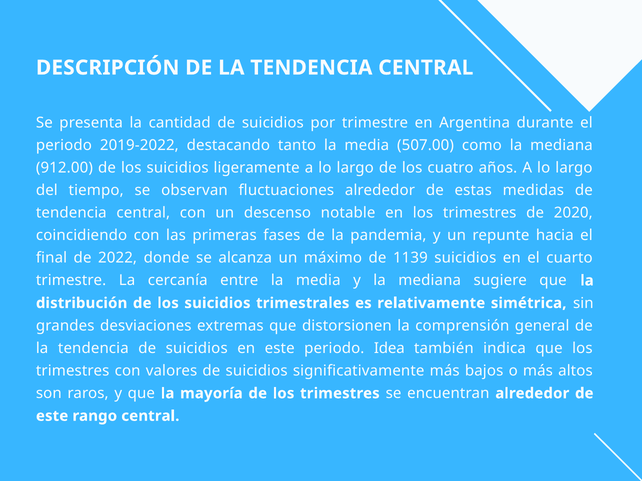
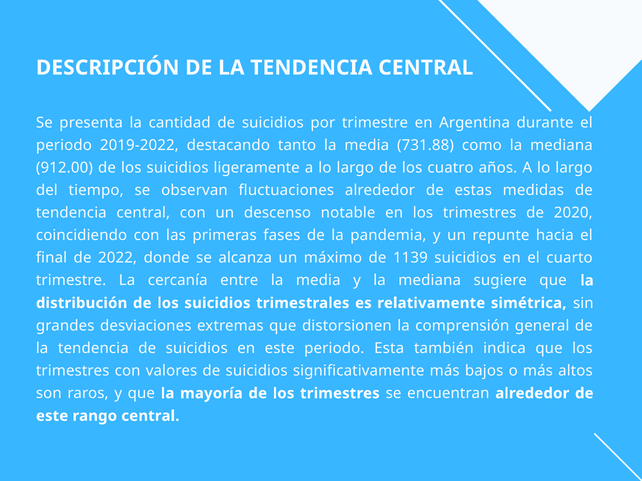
507.00: 507.00 -> 731.88
Idea: Idea -> Esta
